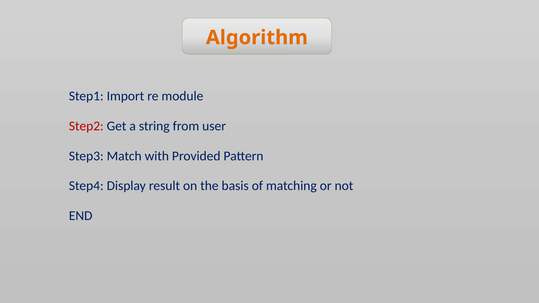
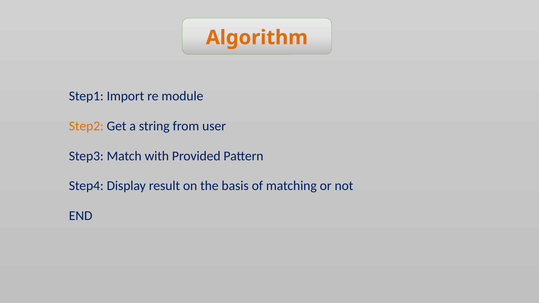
Step2 colour: red -> orange
